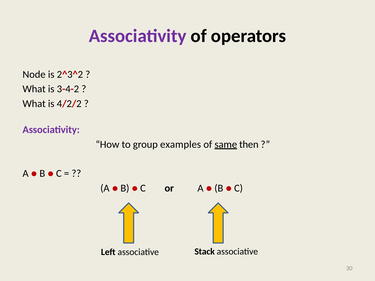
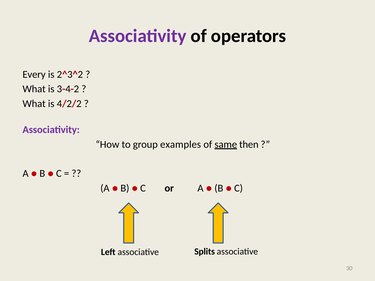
Node: Node -> Every
Stack: Stack -> Splits
